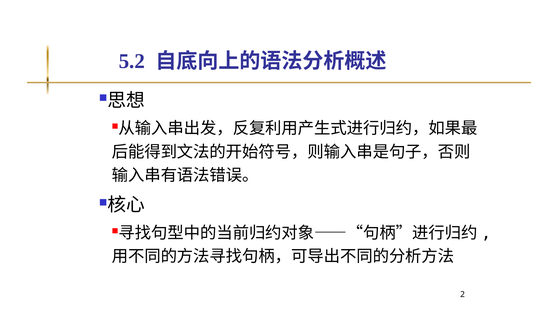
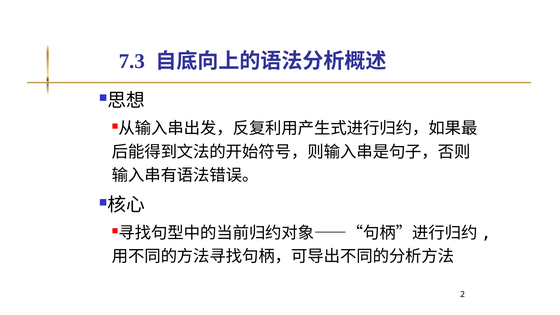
5.2: 5.2 -> 7.3
